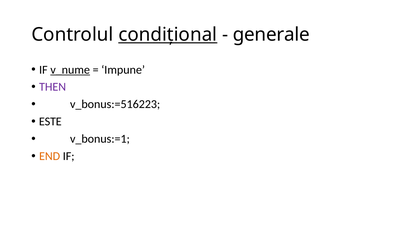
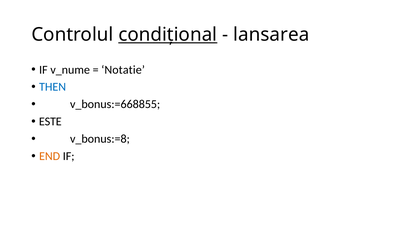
generale: generale -> lansarea
v_nume underline: present -> none
Impune: Impune -> Notatie
THEN colour: purple -> blue
v_bonus:=516223: v_bonus:=516223 -> v_bonus:=668855
v_bonus:=1: v_bonus:=1 -> v_bonus:=8
